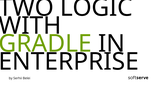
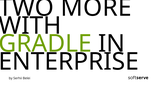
LOGIC: LOGIC -> MORE
